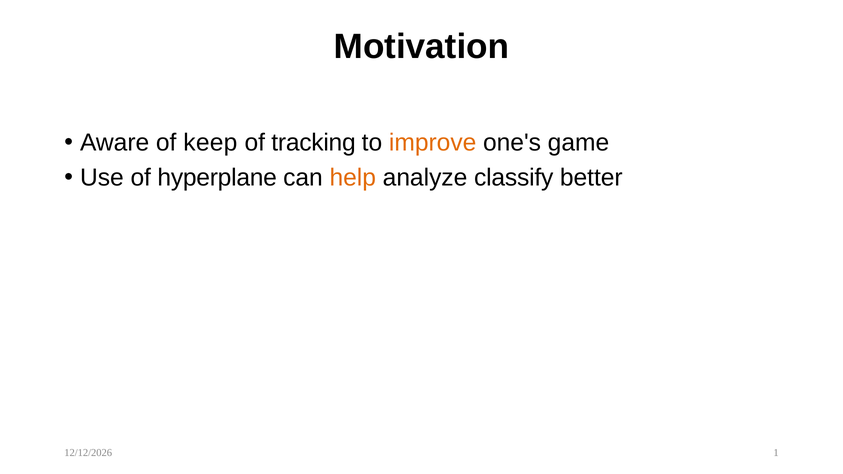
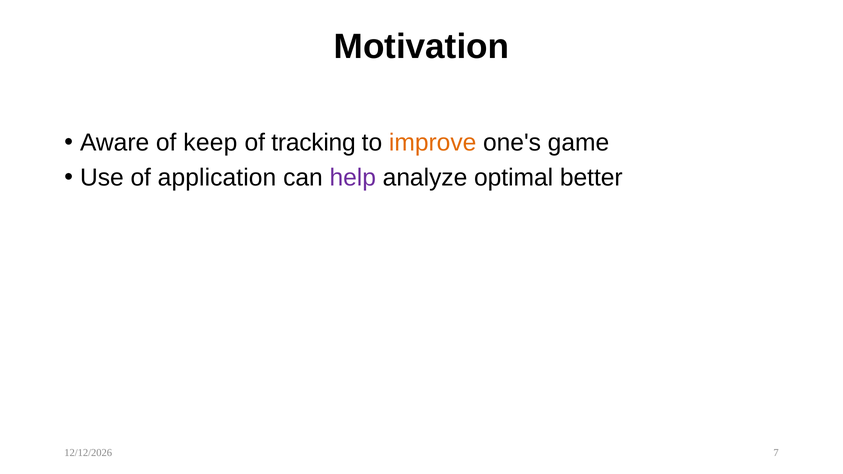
hyperplane: hyperplane -> application
help colour: orange -> purple
classify: classify -> optimal
1: 1 -> 7
